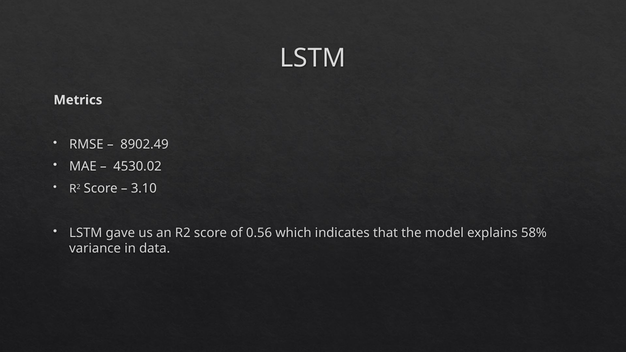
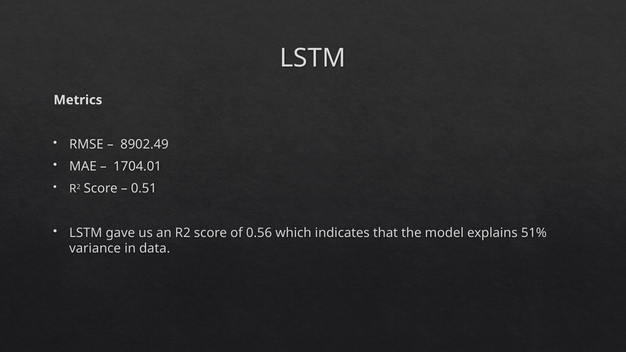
4530.02: 4530.02 -> 1704.01
3.10: 3.10 -> 0.51
58%: 58% -> 51%
